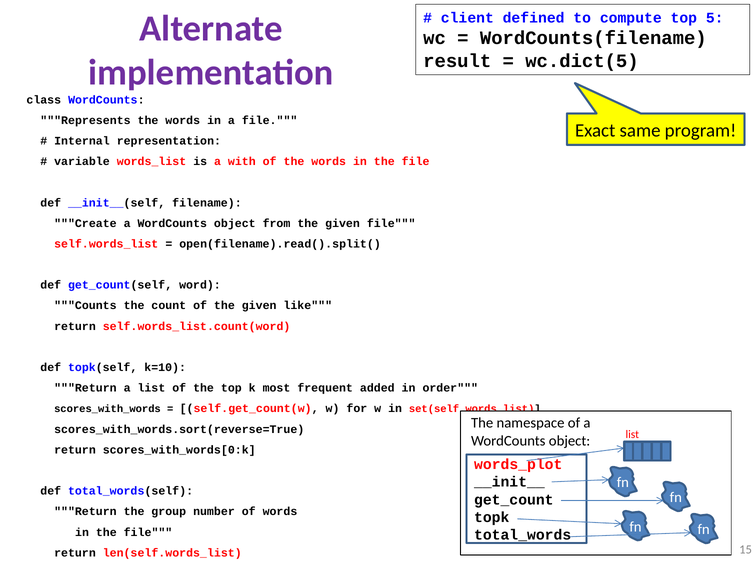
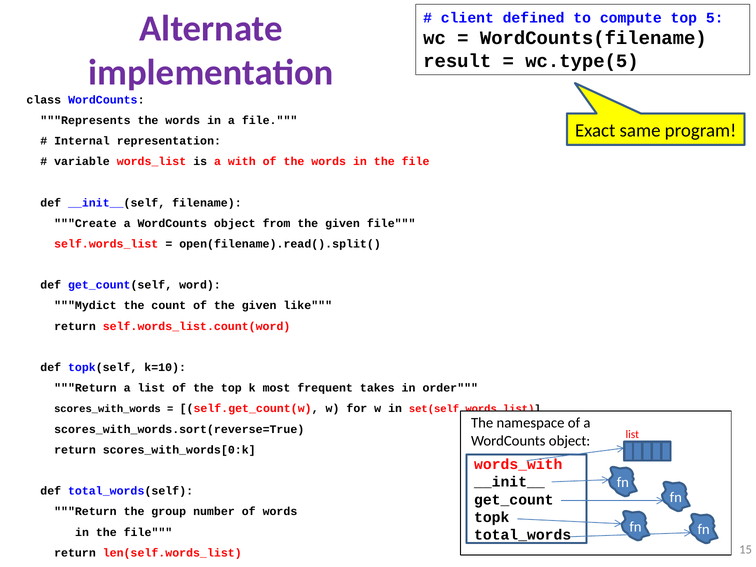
wc.dict(5: wc.dict(5 -> wc.type(5
Counts: Counts -> Mydict
added: added -> takes
words_plot: words_plot -> words_with
